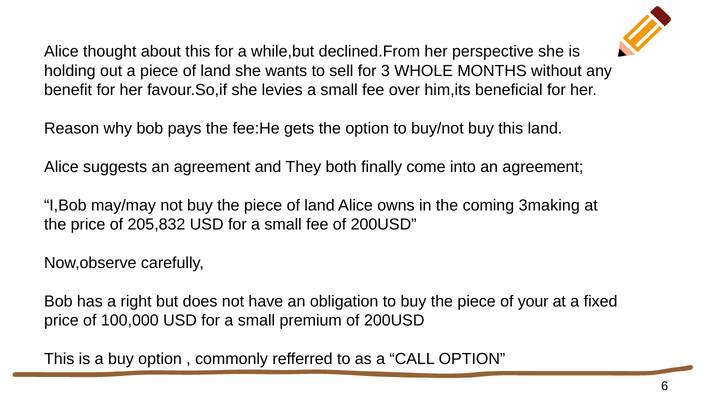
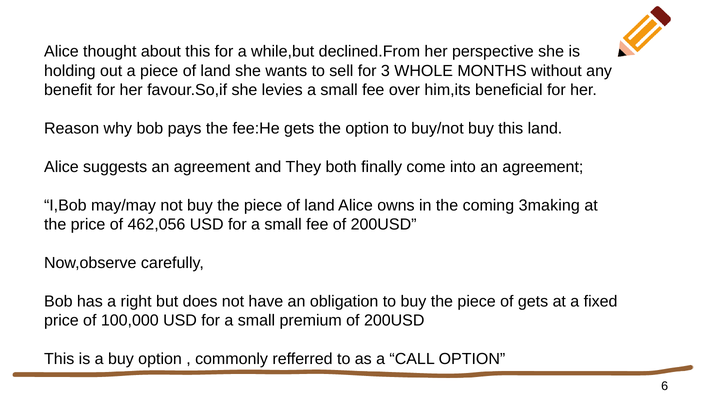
205,832: 205,832 -> 462,056
of your: your -> gets
